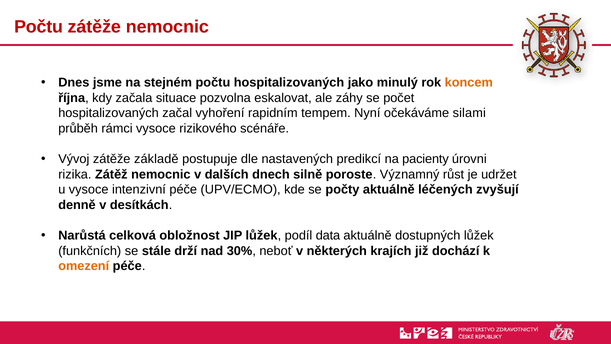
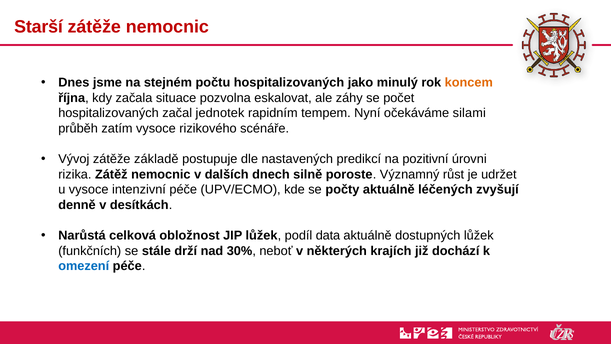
Počtu at (39, 27): Počtu -> Starší
vyhoření: vyhoření -> jednotek
rámci: rámci -> zatím
pacienty: pacienty -> pozitivní
omezení colour: orange -> blue
